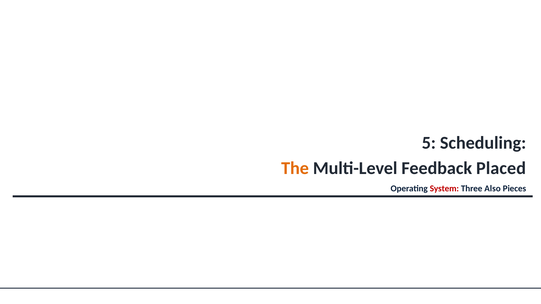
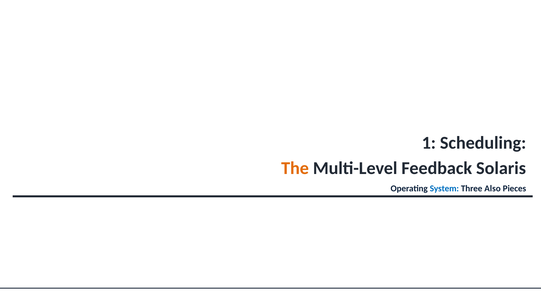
5: 5 -> 1
Placed: Placed -> Solaris
System colour: red -> blue
